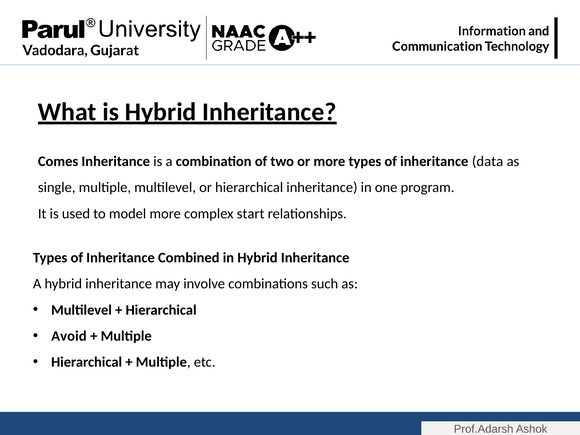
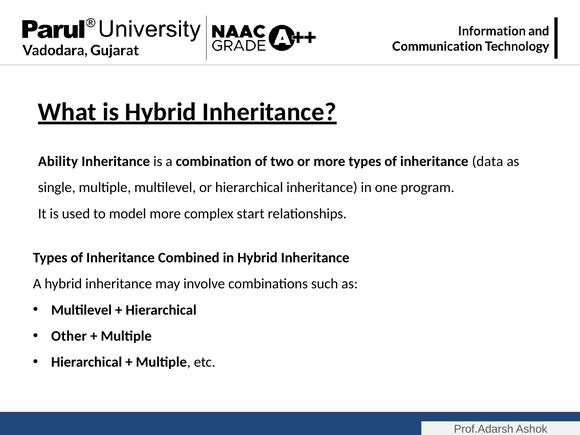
Comes: Comes -> Ability
Avoid: Avoid -> Other
